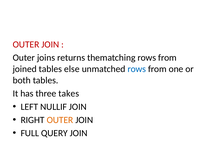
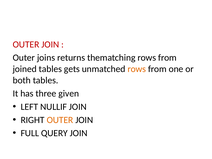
else: else -> gets
rows at (137, 69) colour: blue -> orange
takes: takes -> given
